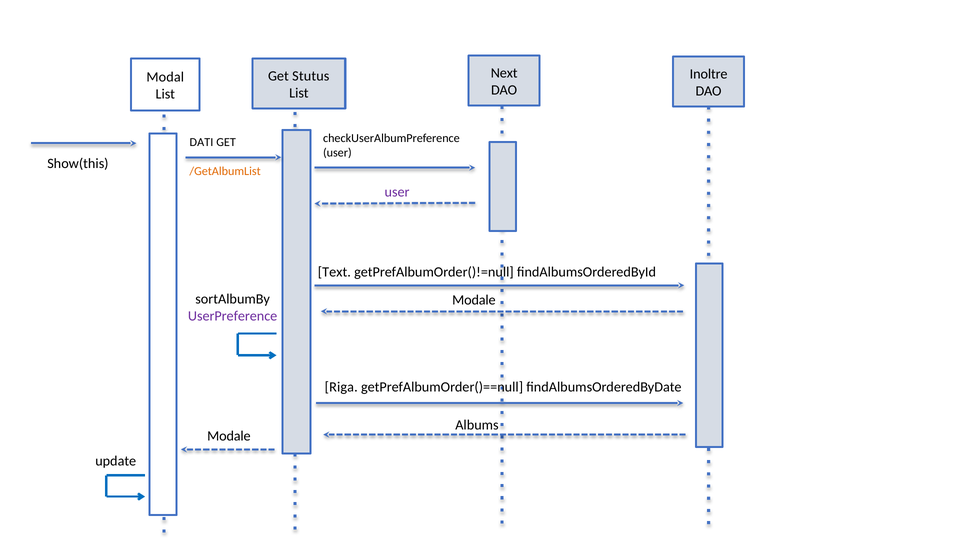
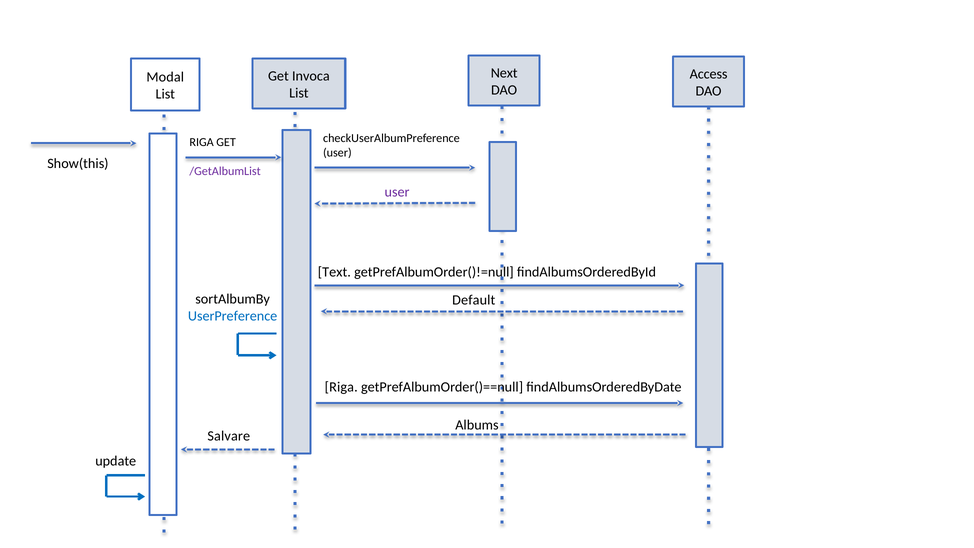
Inoltre: Inoltre -> Access
Stutus: Stutus -> Invoca
DATI at (201, 142): DATI -> RIGA
/GetAlbumList colour: orange -> purple
Modale at (474, 300): Modale -> Default
UserPreference colour: purple -> blue
Modale at (229, 436): Modale -> Salvare
